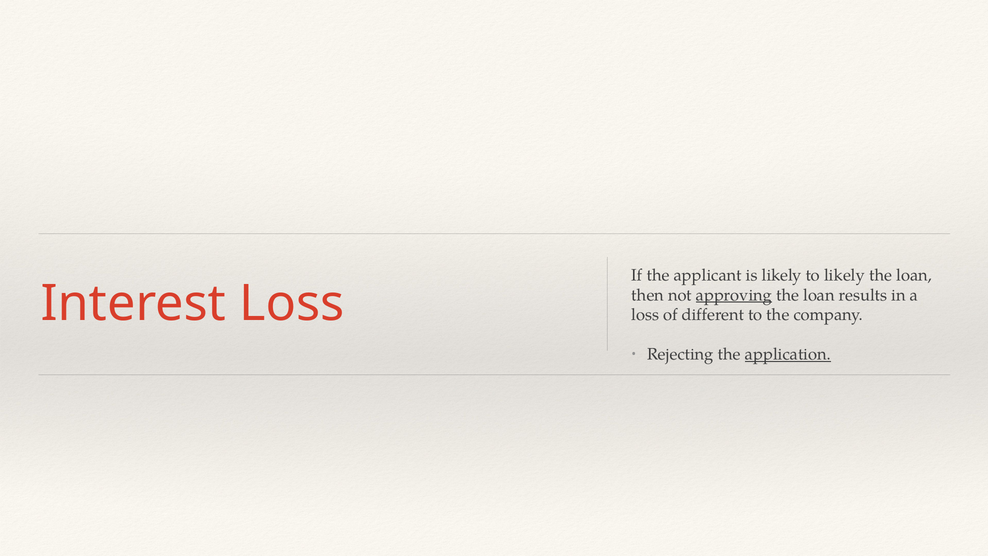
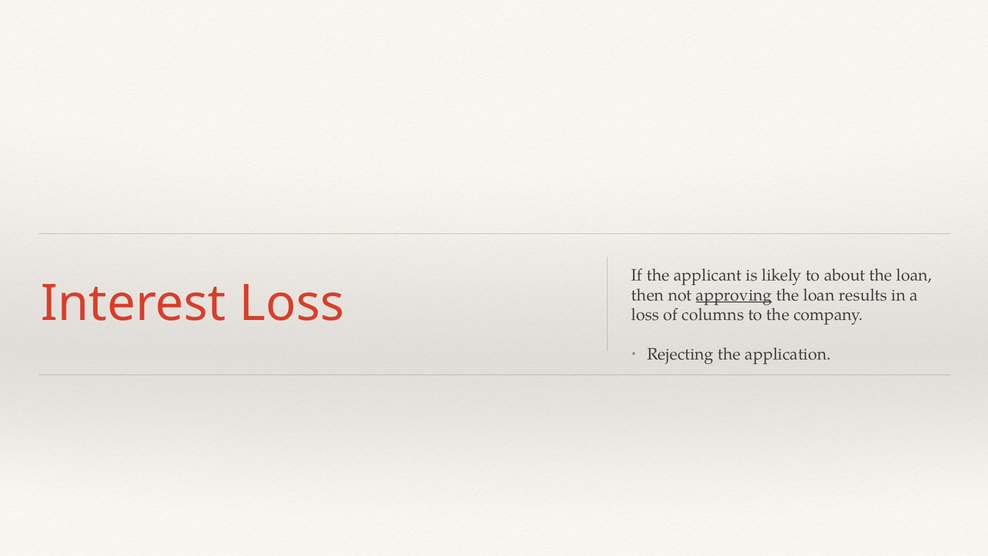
to likely: likely -> about
different: different -> columns
application underline: present -> none
